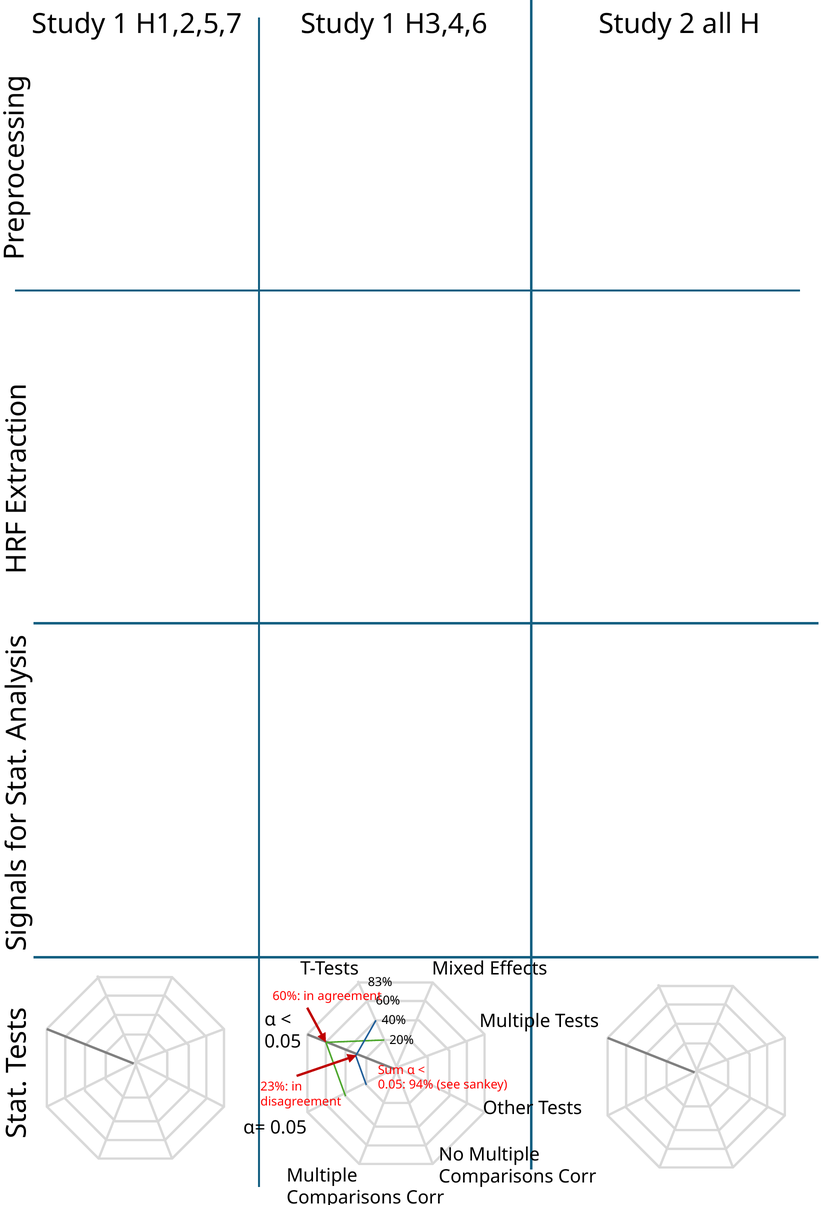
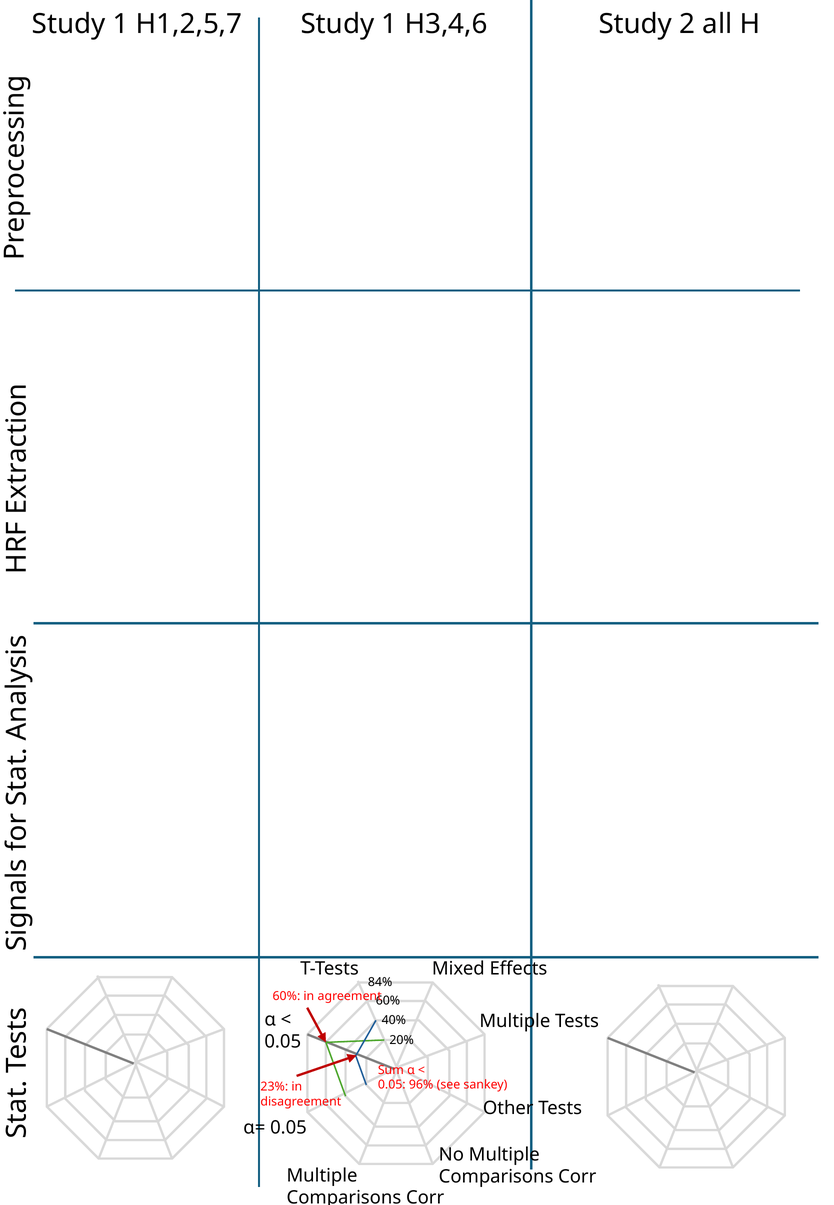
83%: 83% -> 84%
94%: 94% -> 96%
